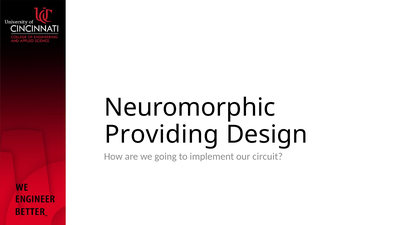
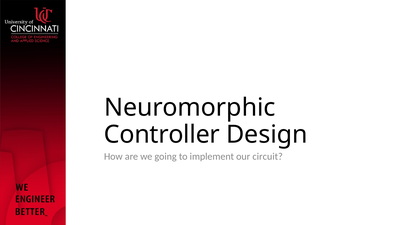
Providing: Providing -> Controller
